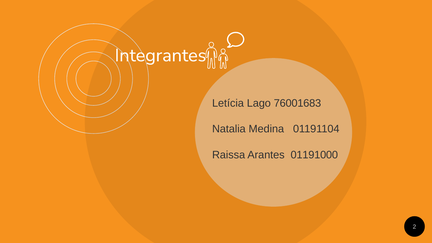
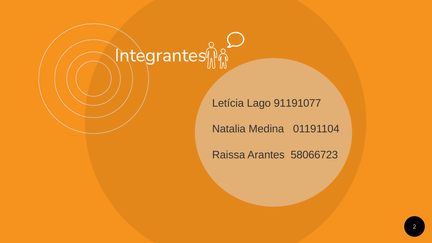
76001683: 76001683 -> 91191077
01191000: 01191000 -> 58066723
